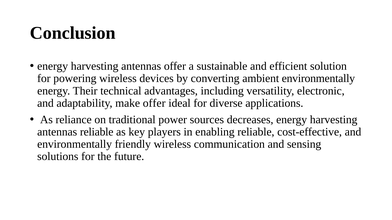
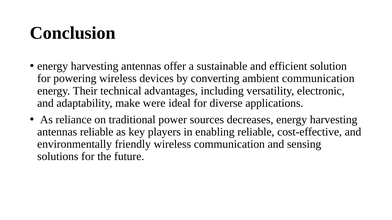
ambient environmentally: environmentally -> communication
make offer: offer -> were
